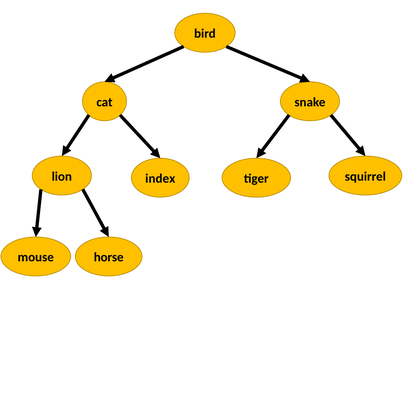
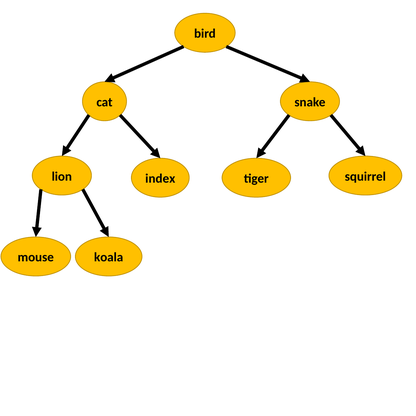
horse: horse -> koala
